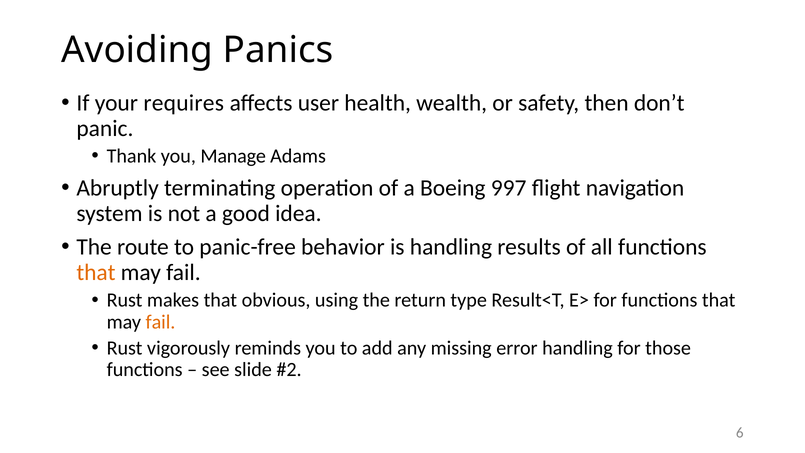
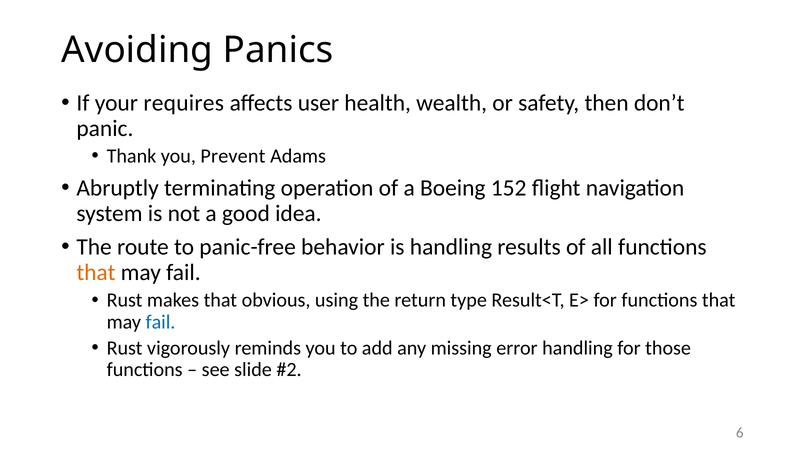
Manage: Manage -> Prevent
997: 997 -> 152
fail at (160, 322) colour: orange -> blue
